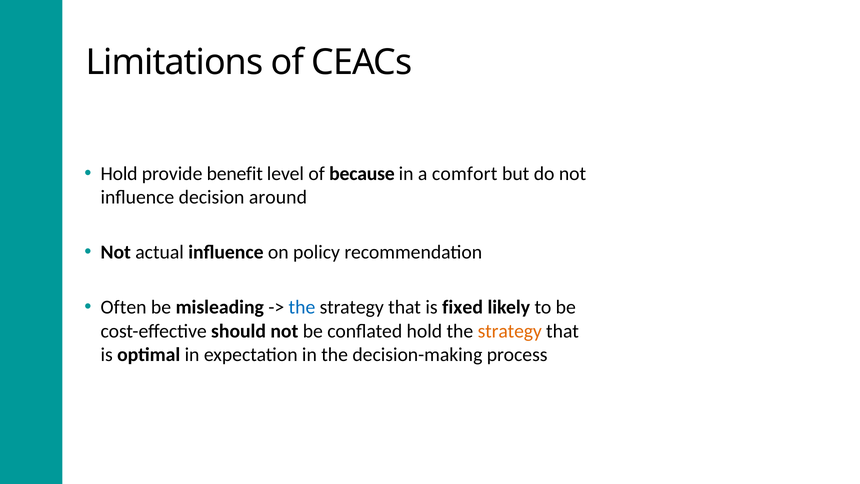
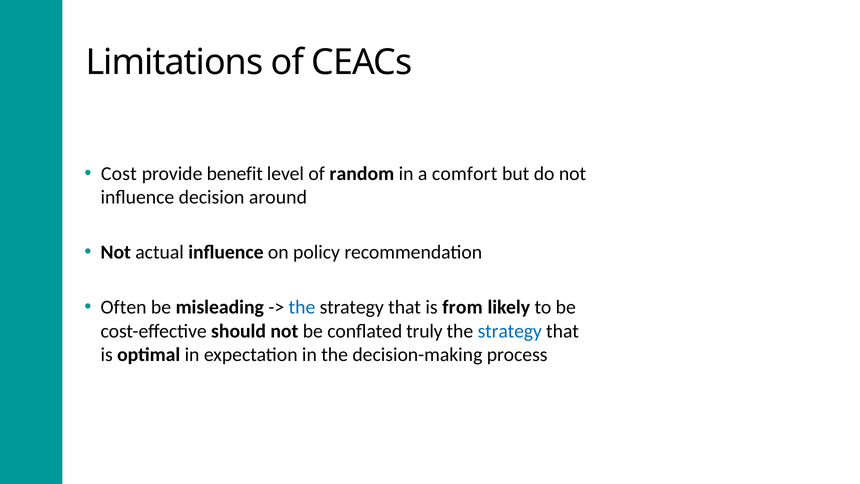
Hold at (119, 173): Hold -> Cost
because: because -> random
fixed: fixed -> from
conflated hold: hold -> truly
strategy at (510, 331) colour: orange -> blue
